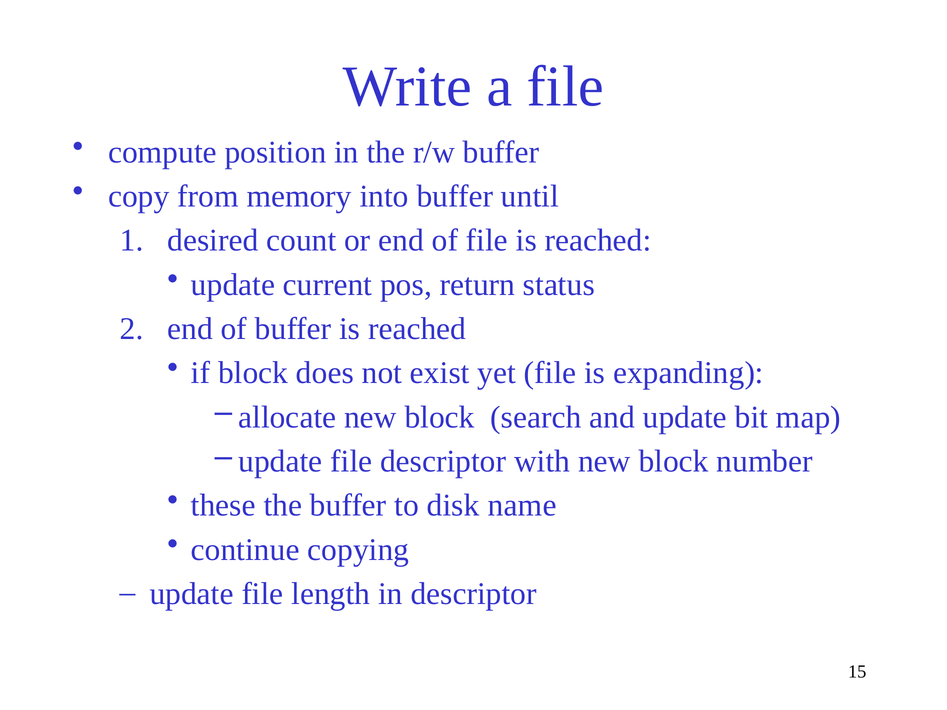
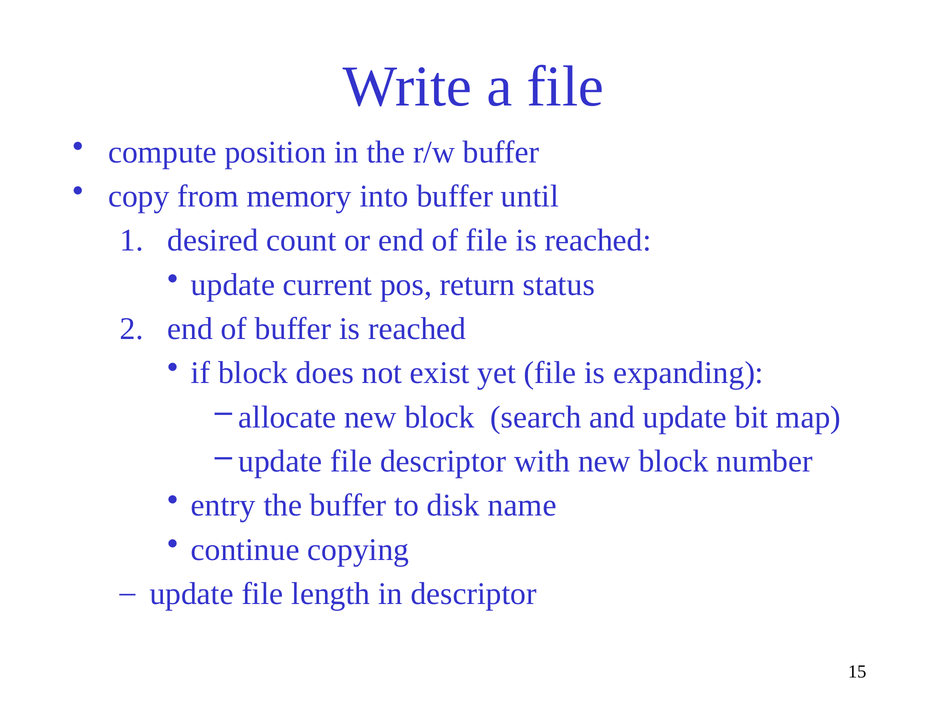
these: these -> entry
